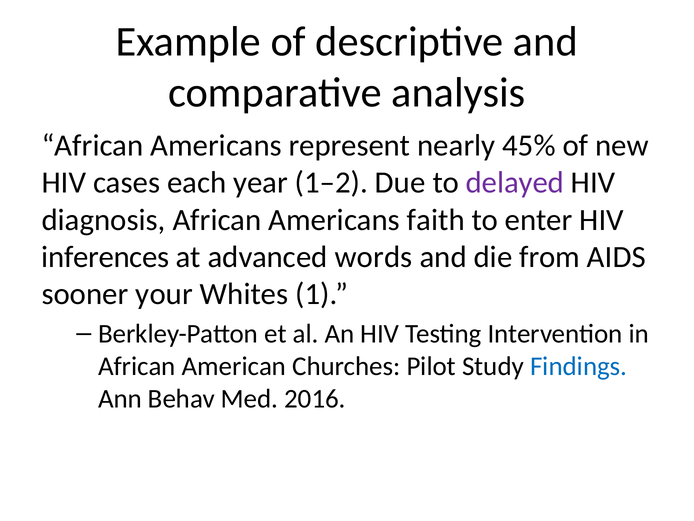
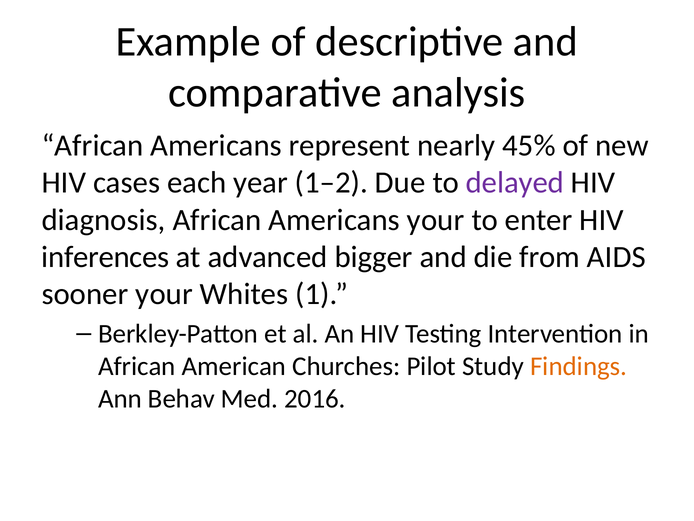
Americans faith: faith -> your
words: words -> bigger
Findings colour: blue -> orange
